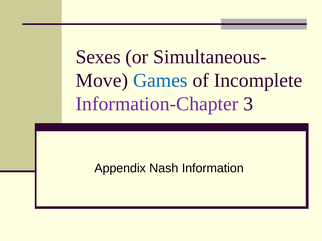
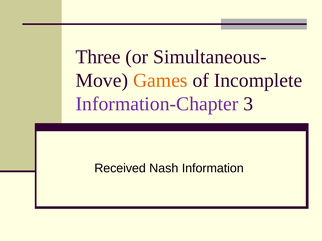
Sexes: Sexes -> Three
Games colour: blue -> orange
Appendix: Appendix -> Received
